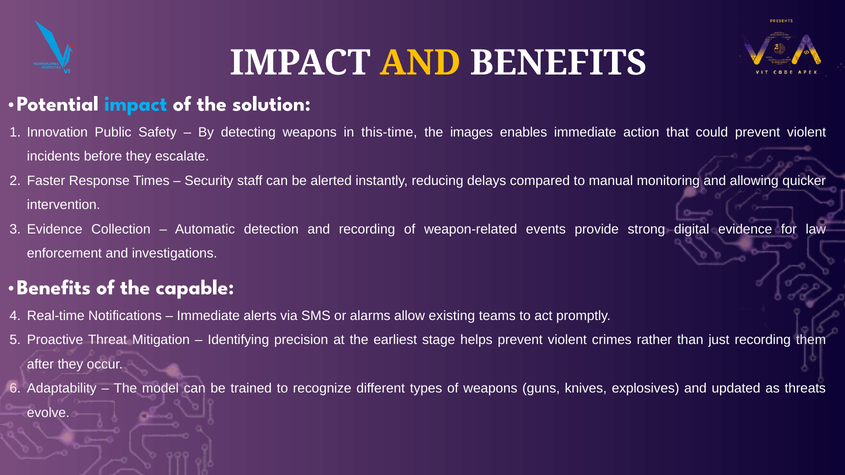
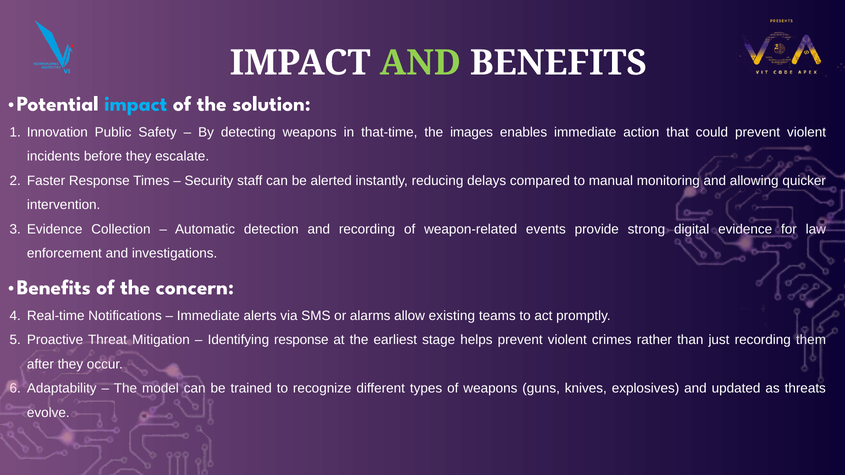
AND at (420, 63) colour: yellow -> light green
this-time: this-time -> that-time
capable: capable -> concern
precision at (301, 340): precision -> response
